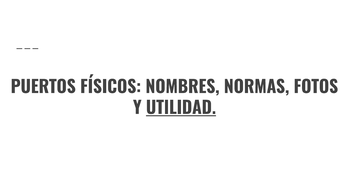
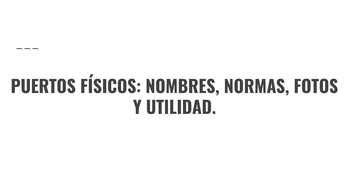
UTILIDAD underline: present -> none
